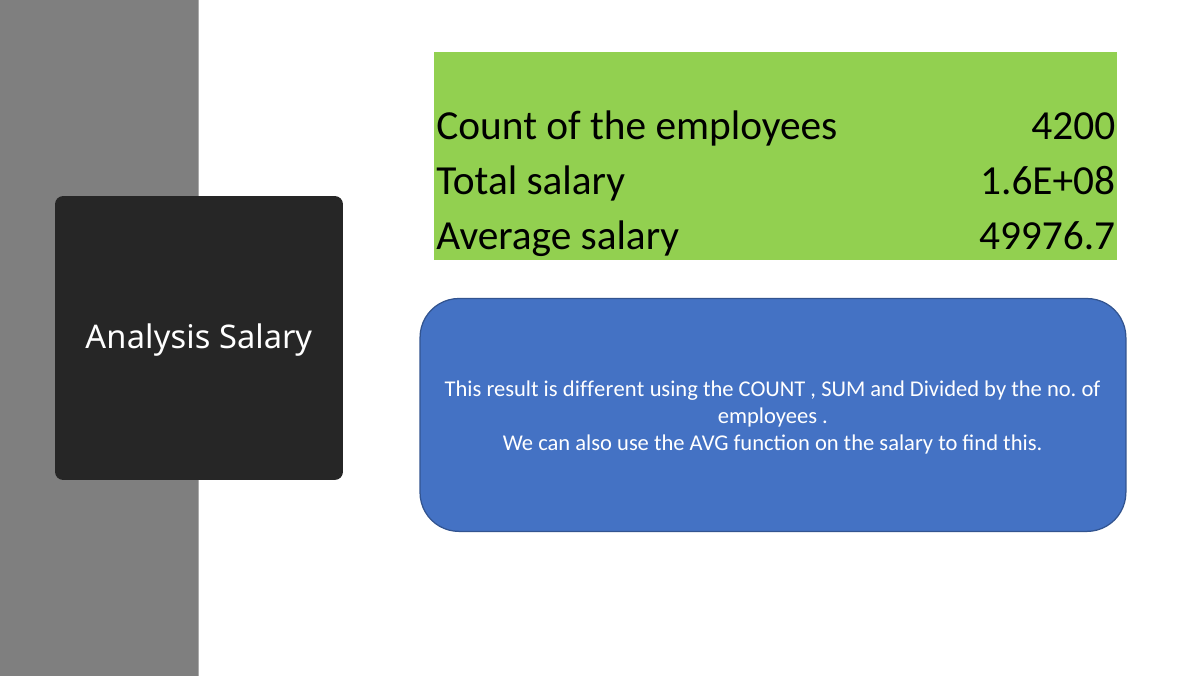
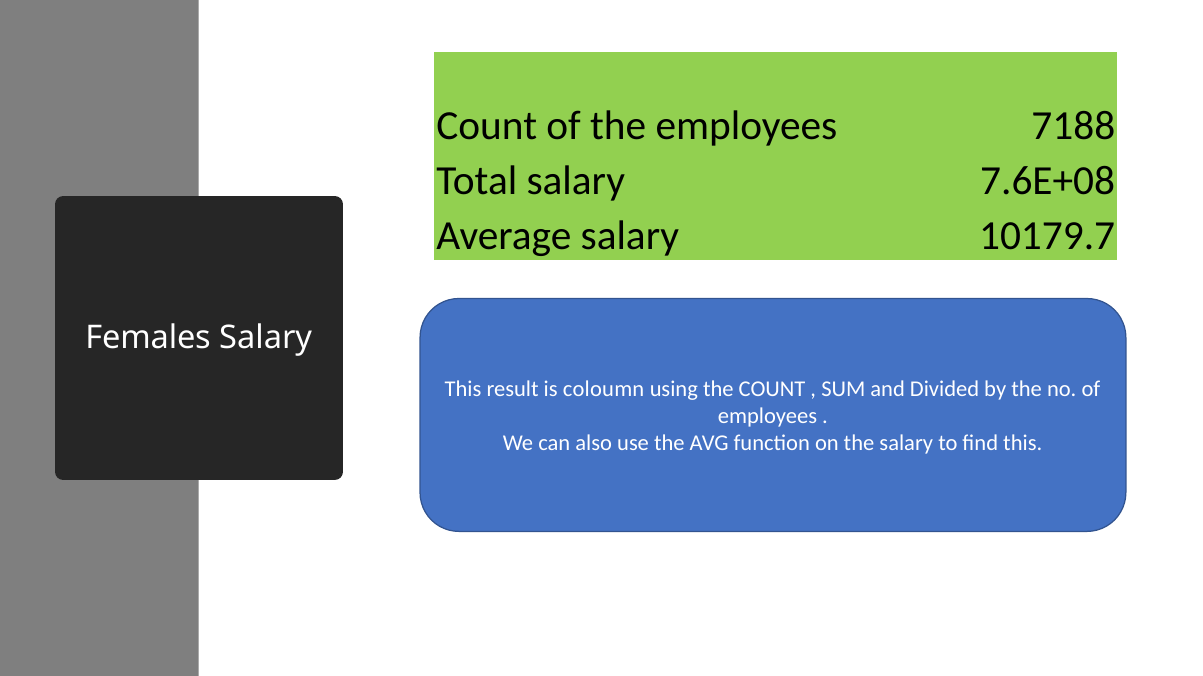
4200: 4200 -> 7188
1.6E+08: 1.6E+08 -> 7.6E+08
49976.7: 49976.7 -> 10179.7
Analysis: Analysis -> Females
different: different -> coloumn
